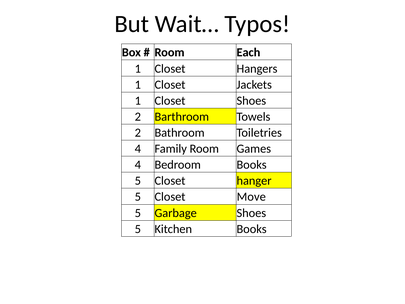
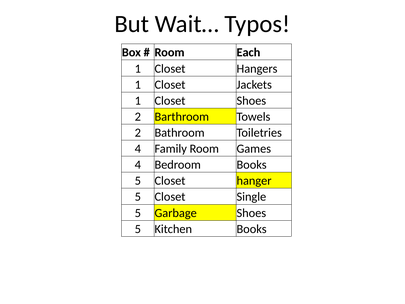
Move: Move -> Single
